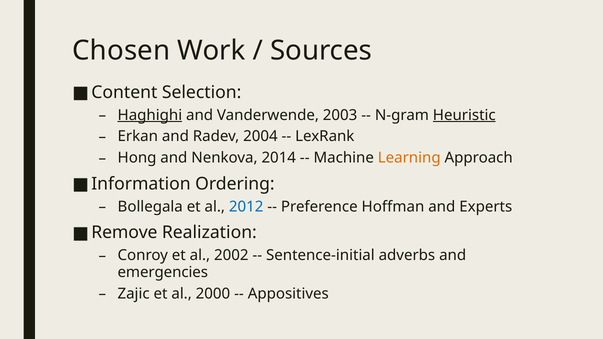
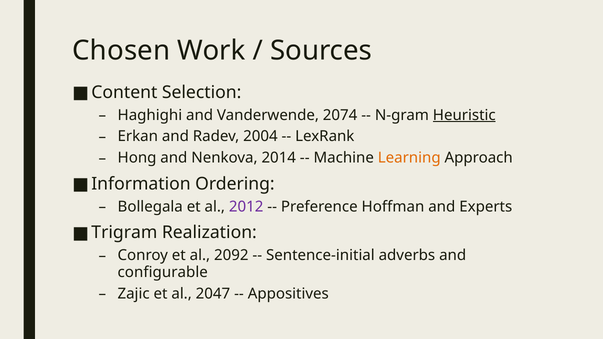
Haghighi underline: present -> none
2003: 2003 -> 2074
2012 colour: blue -> purple
Remove: Remove -> Trigram
2002: 2002 -> 2092
emergencies: emergencies -> configurable
2000: 2000 -> 2047
